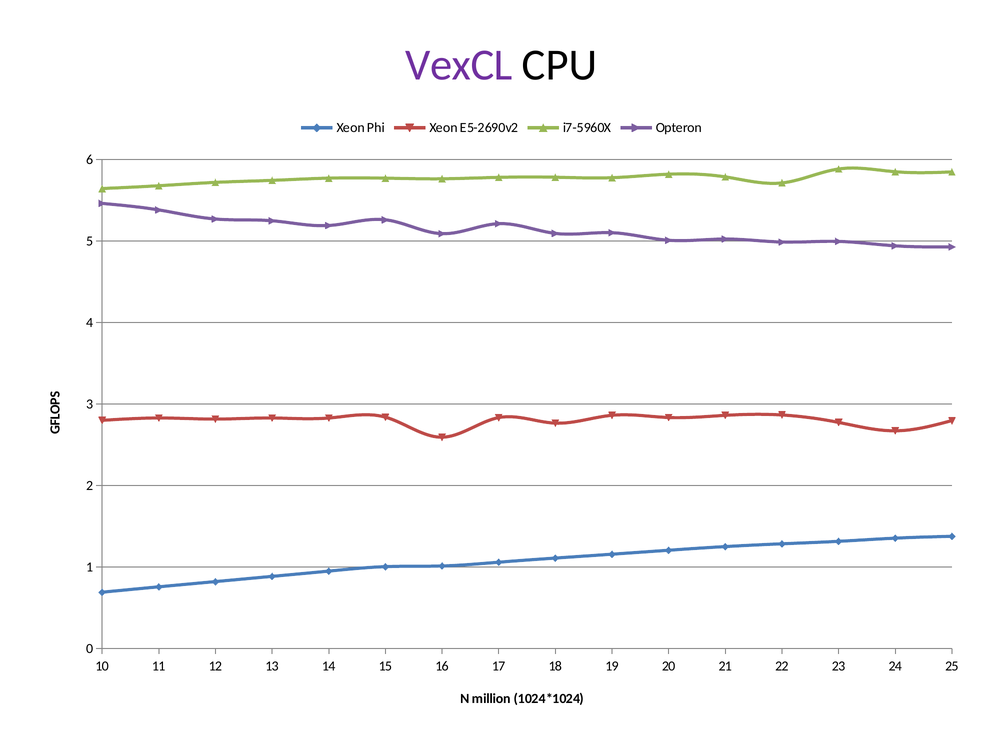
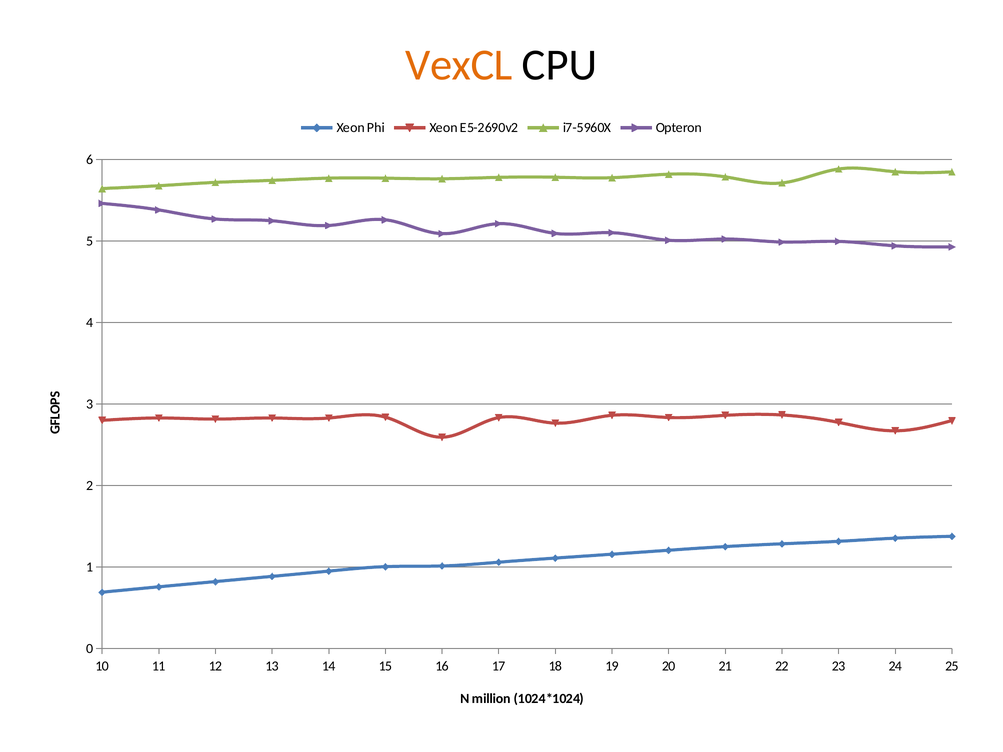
VexCL colour: purple -> orange
